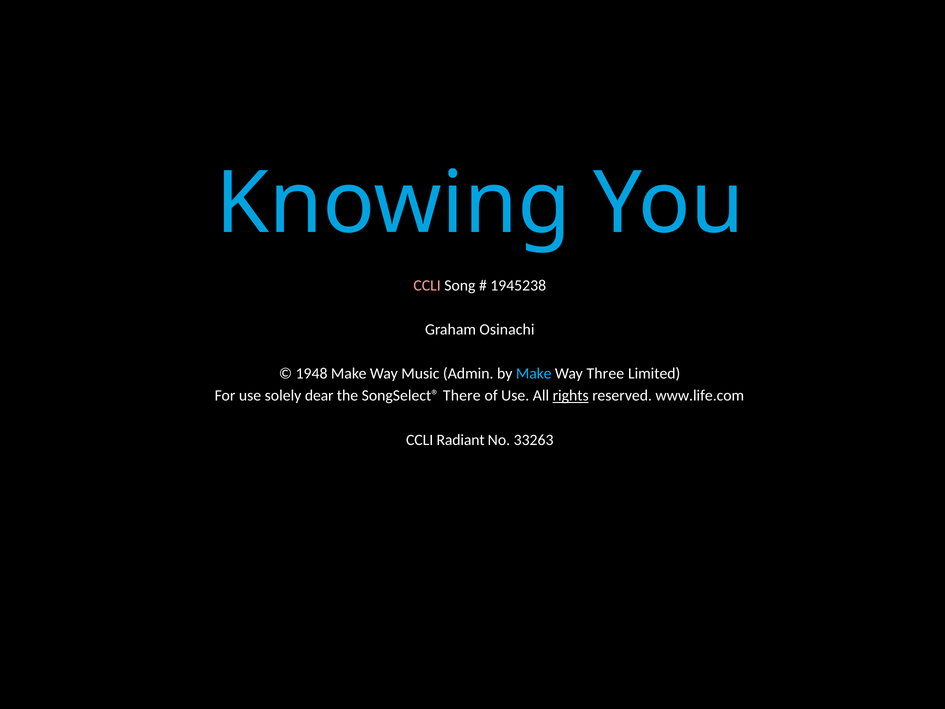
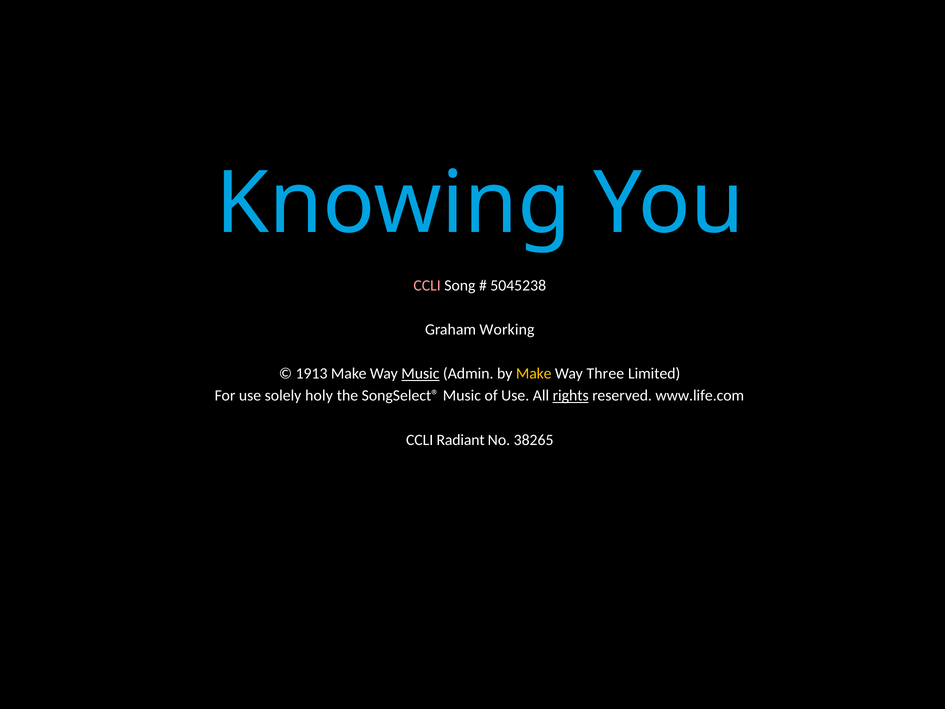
1945238: 1945238 -> 5045238
Osinachi: Osinachi -> Working
1948: 1948 -> 1913
Music at (420, 373) underline: none -> present
Make at (534, 373) colour: light blue -> yellow
dear: dear -> holy
SongSelect® There: There -> Music
33263: 33263 -> 38265
